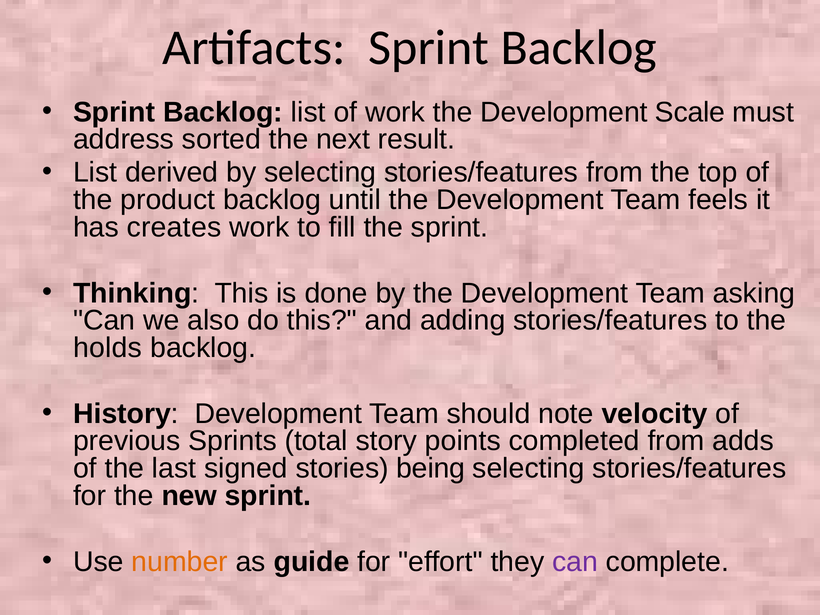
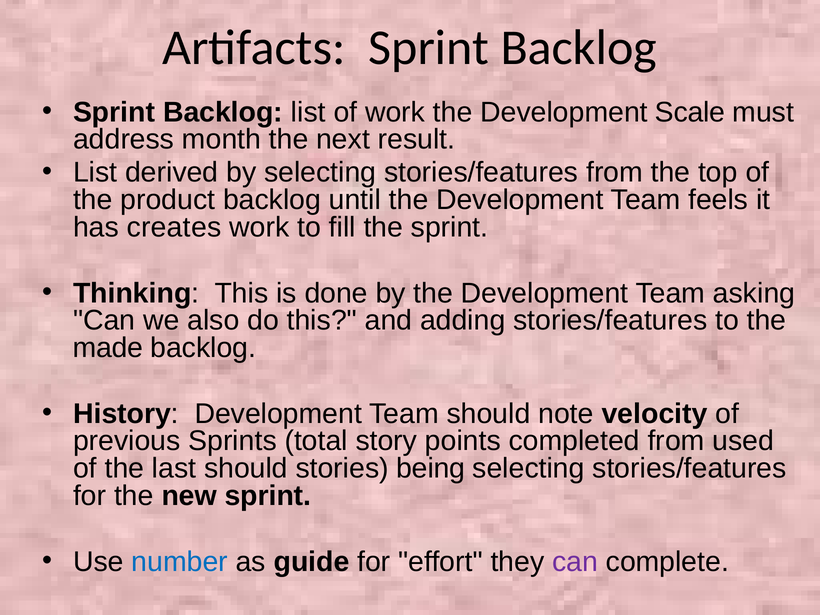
sorted: sorted -> month
holds: holds -> made
adds: adds -> used
last signed: signed -> should
number colour: orange -> blue
